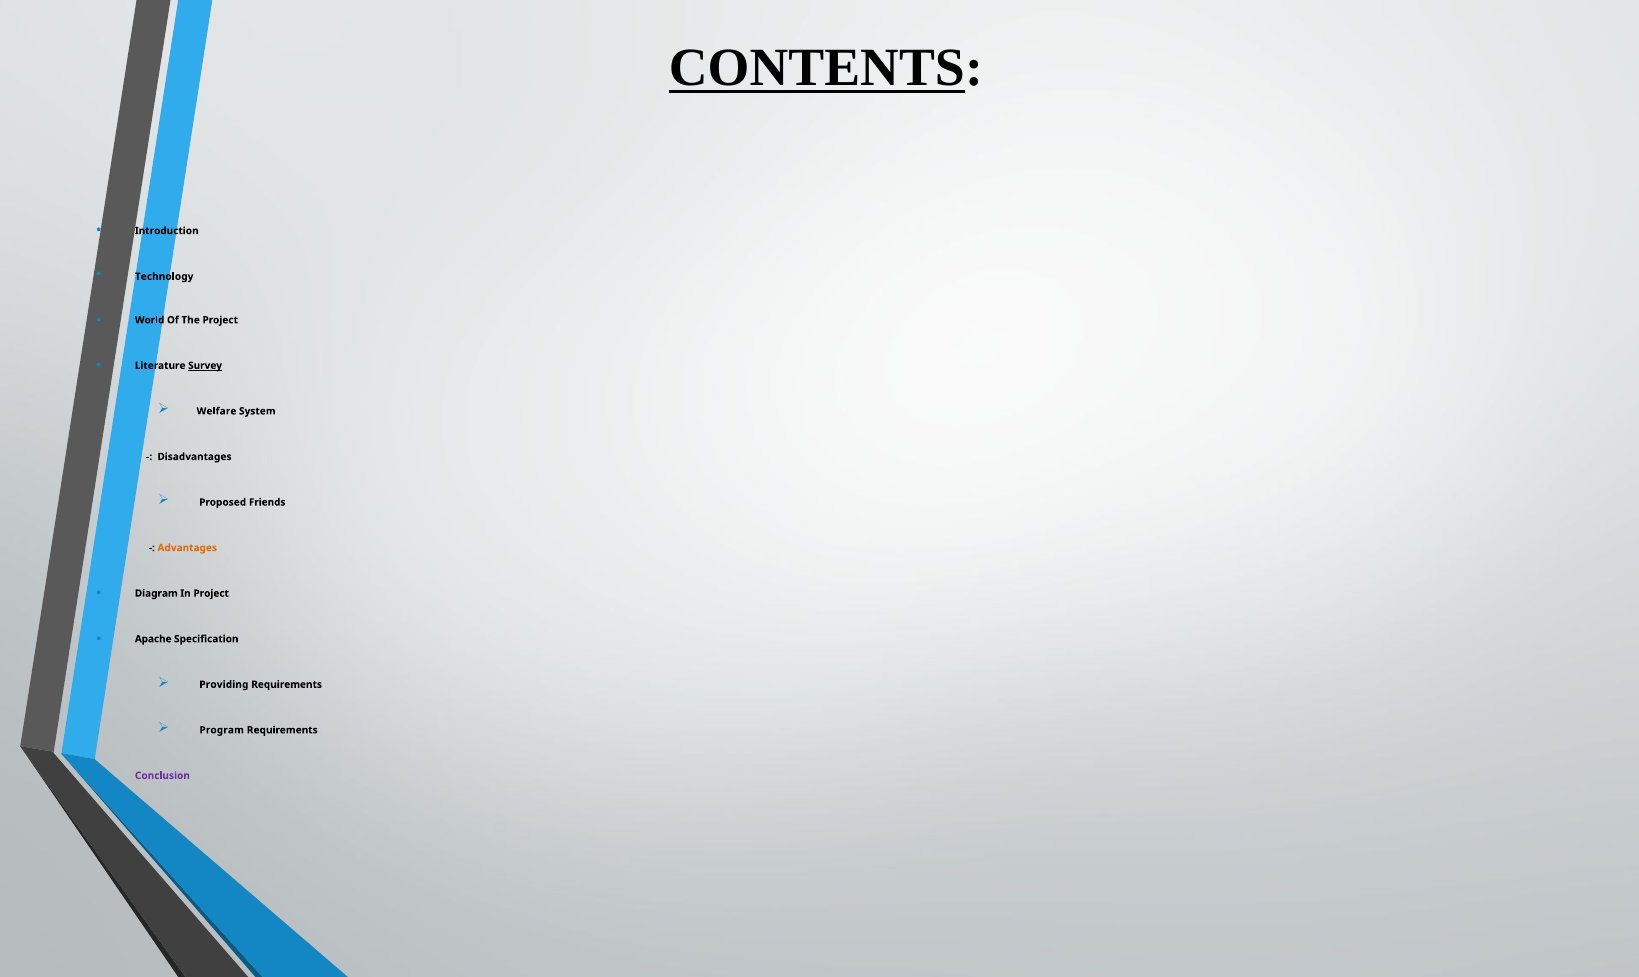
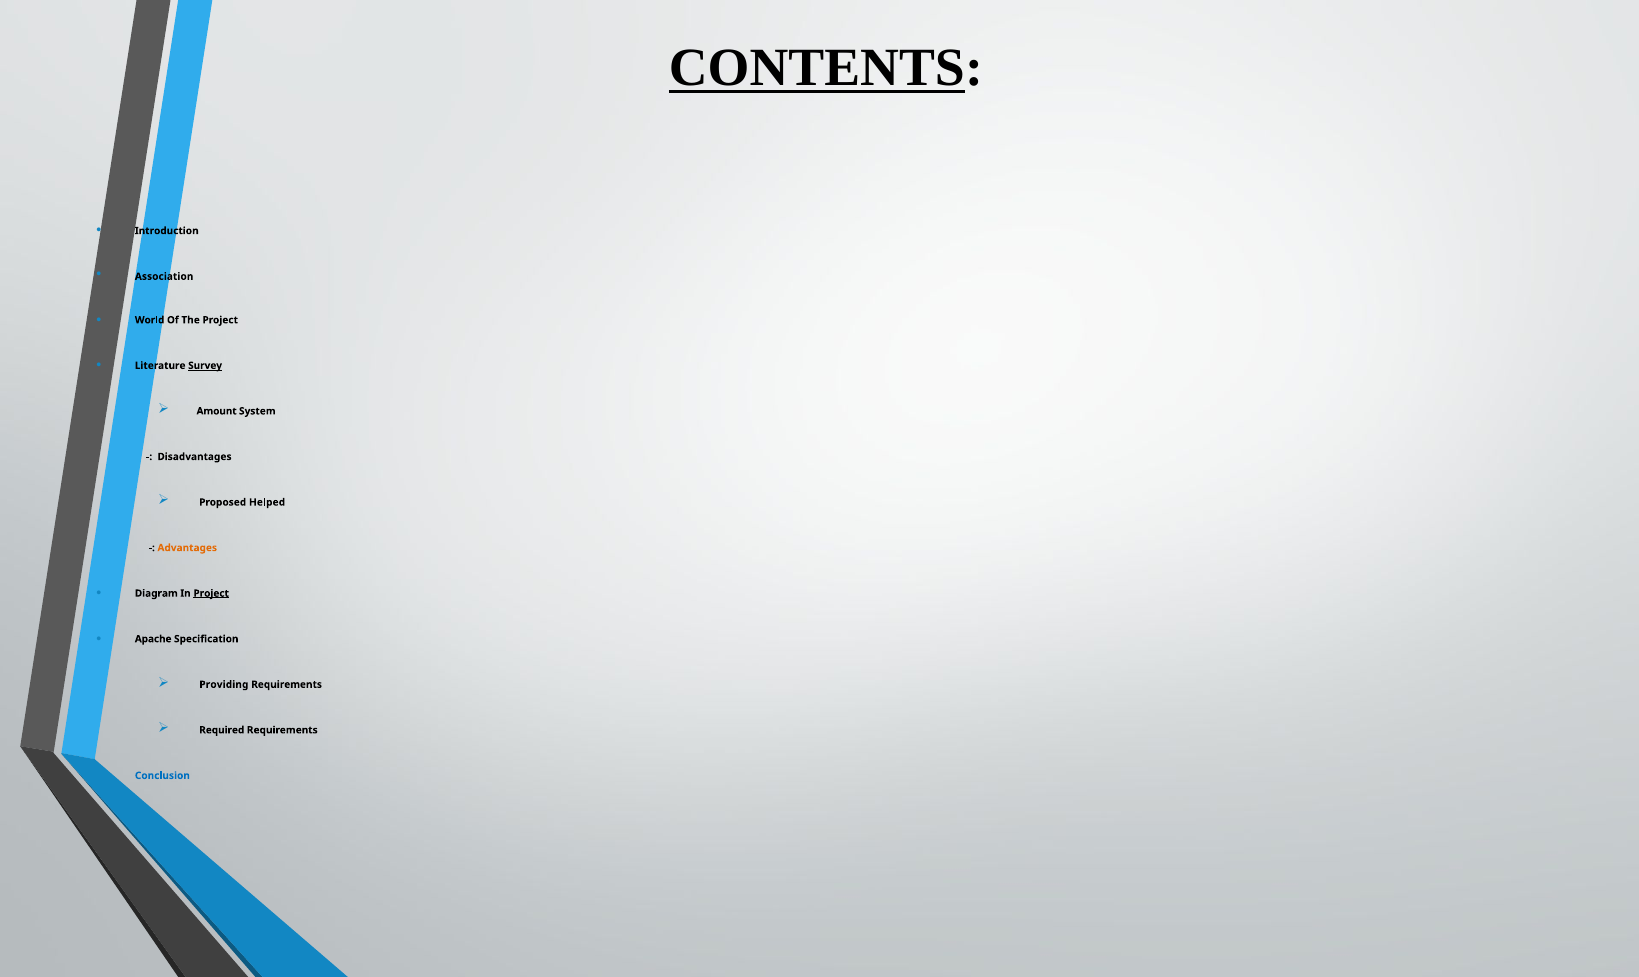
Technology: Technology -> Association
Welfare: Welfare -> Amount
Friends: Friends -> Helped
Project at (211, 593) underline: none -> present
Program: Program -> Required
Conclusion colour: purple -> blue
